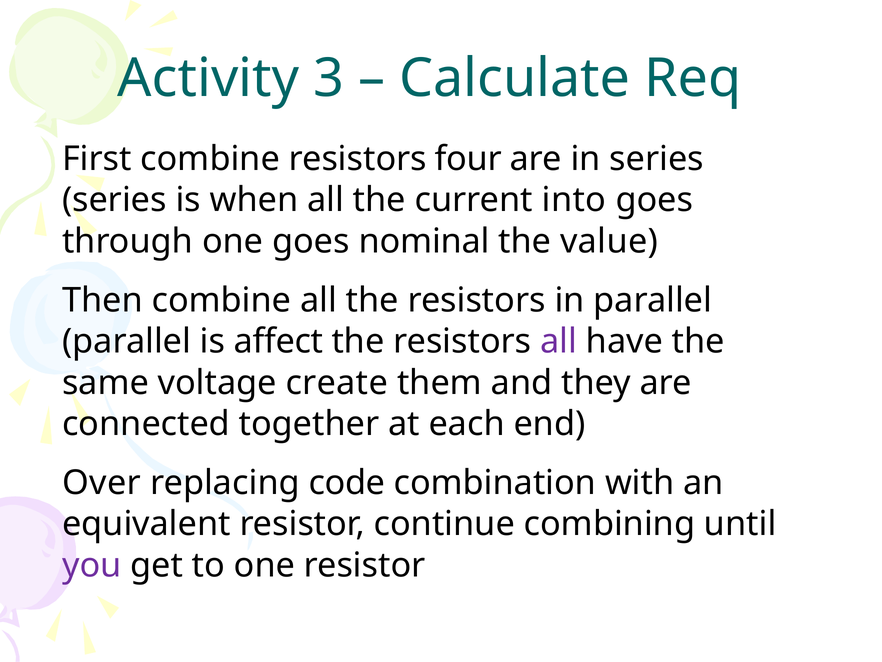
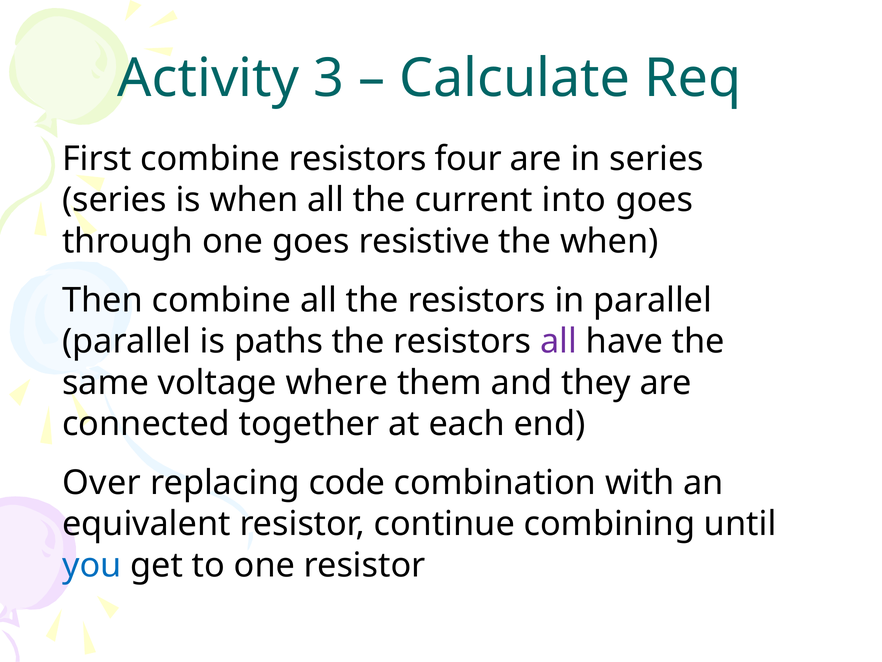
nominal: nominal -> resistive
the value: value -> when
affect: affect -> paths
create: create -> where
you colour: purple -> blue
